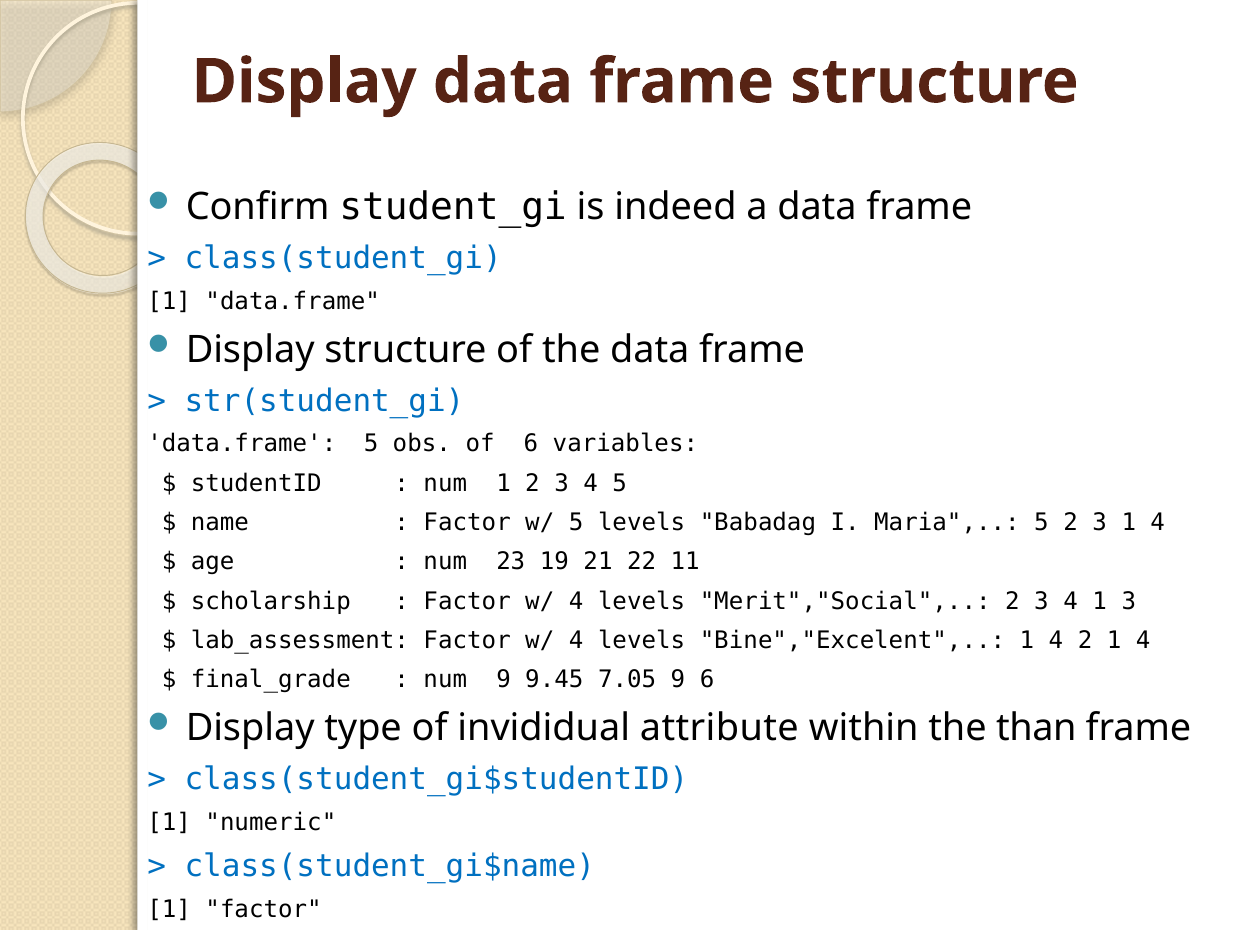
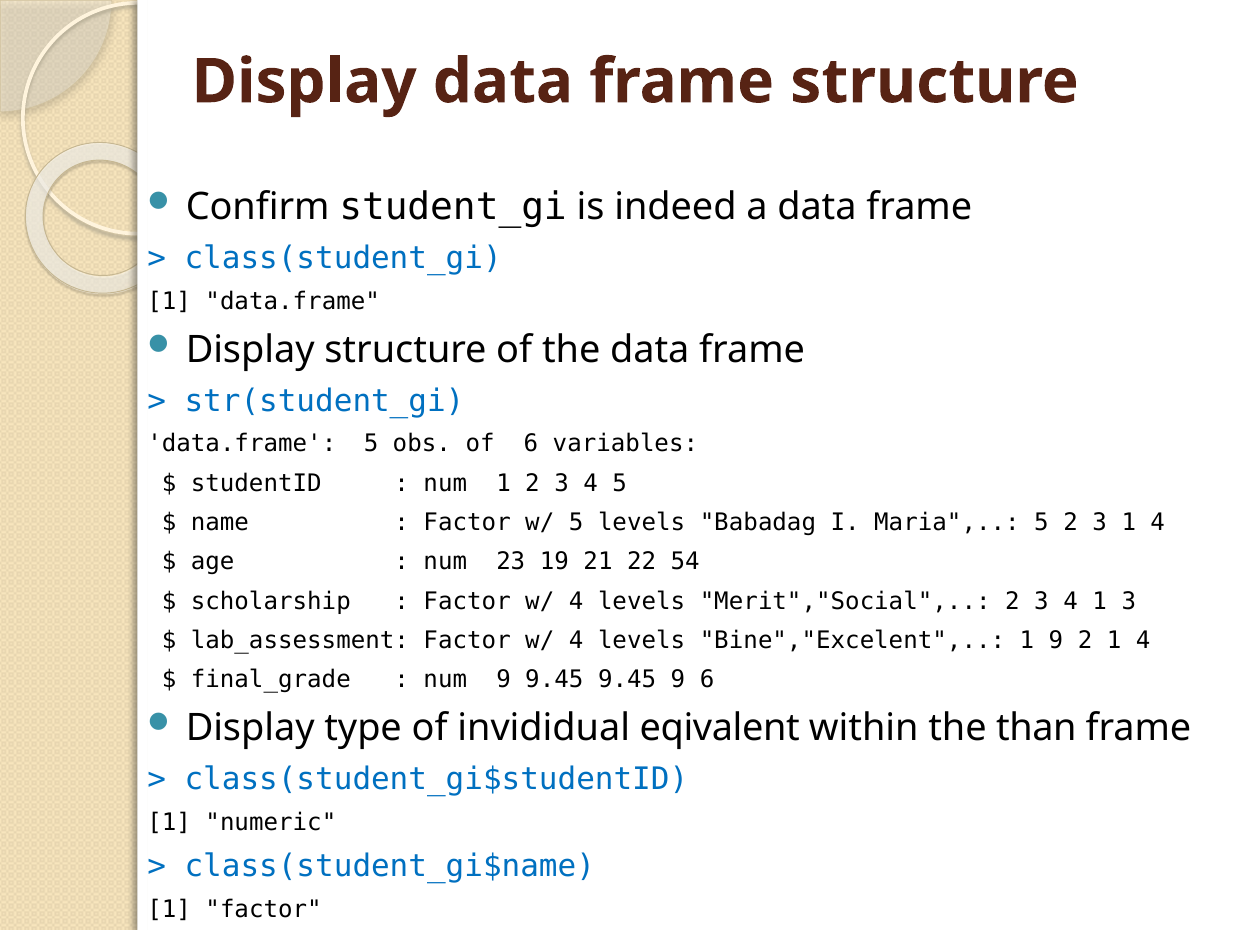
11: 11 -> 54
Bine","Excelent 1 4: 4 -> 9
9.45 7.05: 7.05 -> 9.45
attribute: attribute -> eqivalent
